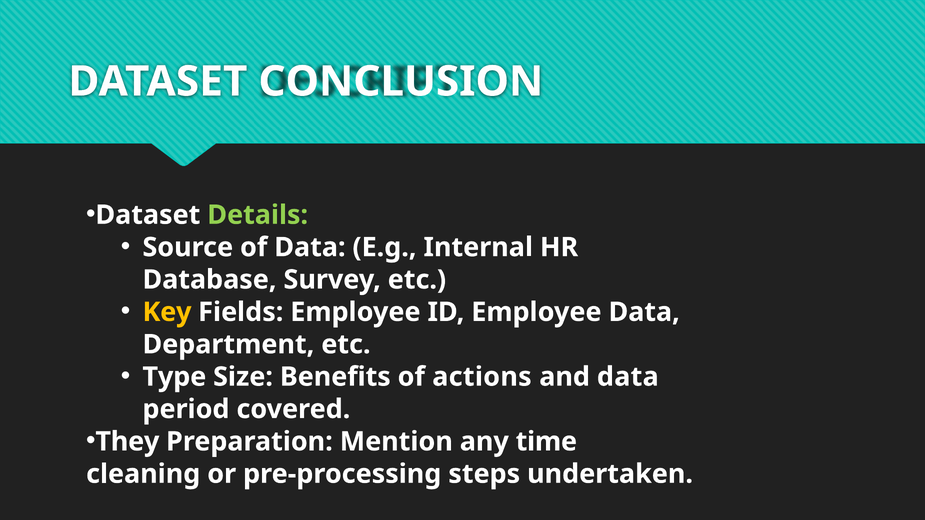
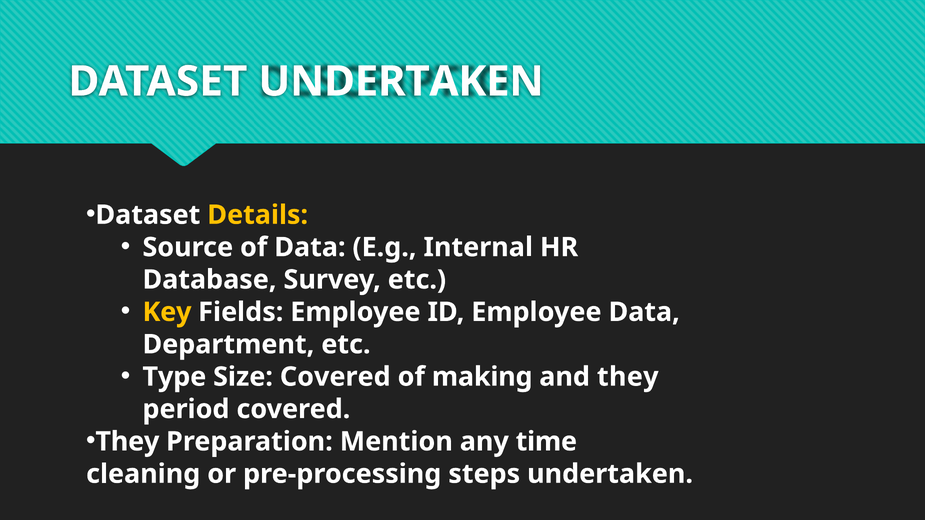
DATASET CONCLUSION: CONCLUSION -> UNDERTAKEN
Details colour: light green -> yellow
Size Benefits: Benefits -> Covered
actions: actions -> making
and data: data -> they
